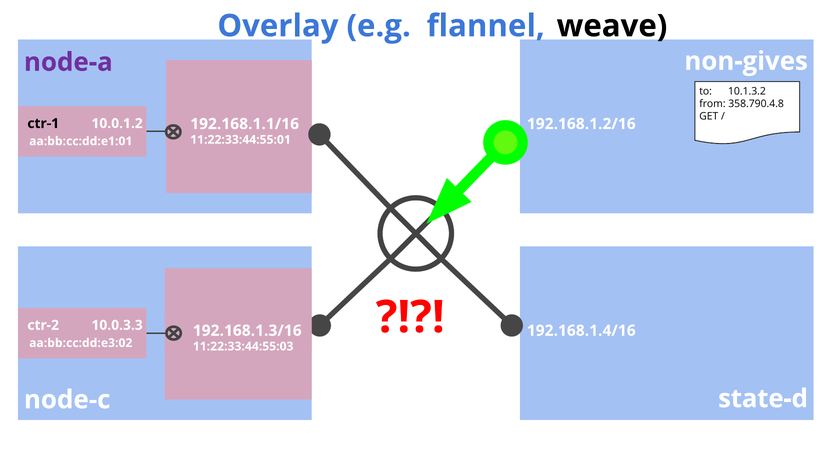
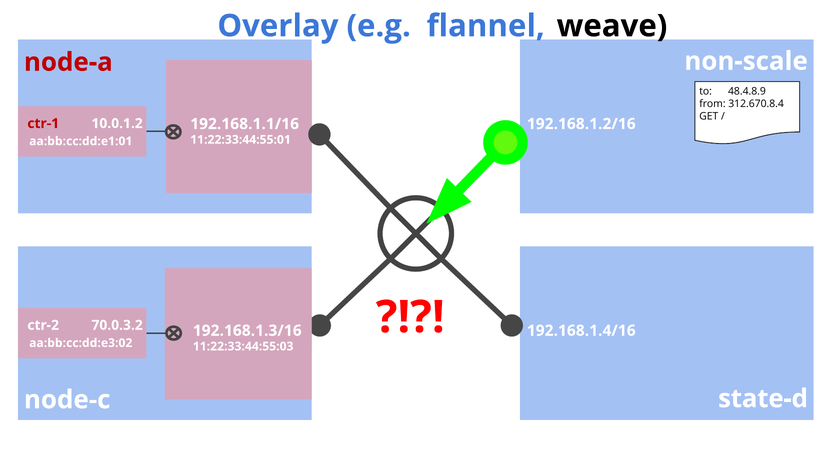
non-gives: non-gives -> non-scale
node-a colour: purple -> red
10.1.3.2: 10.1.3.2 -> 48.4.8.9
358.790.4.8: 358.790.4.8 -> 312.670.8.4
ctr-1 colour: black -> red
10.0.3.3: 10.0.3.3 -> 70.0.3.2
